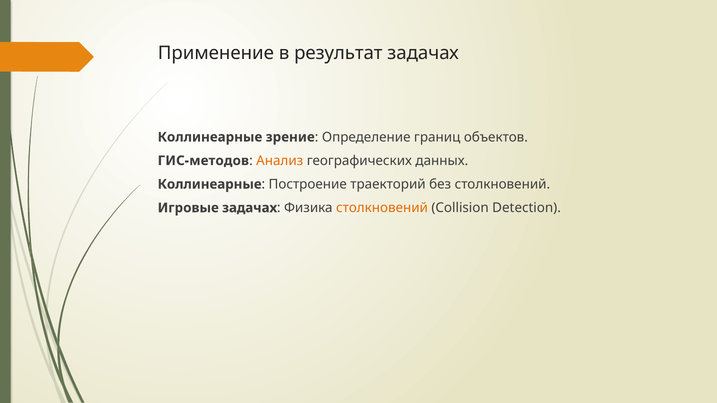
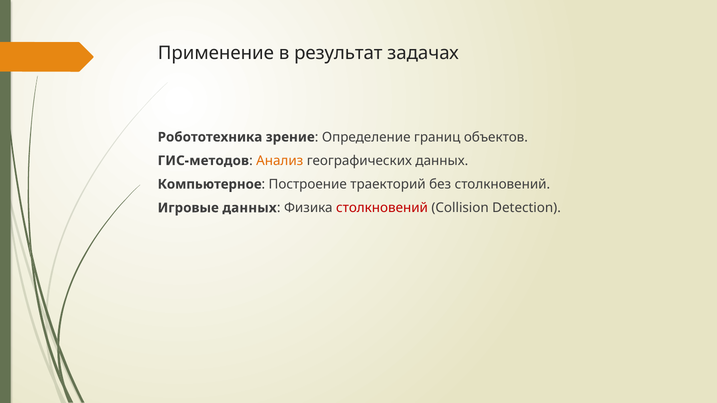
Коллинеарные at (210, 137): Коллинеарные -> Робототехника
Коллинеарные at (210, 184): Коллинеарные -> Компьютерное
Игровые задачах: задачах -> данных
столкновений at (382, 208) colour: orange -> red
